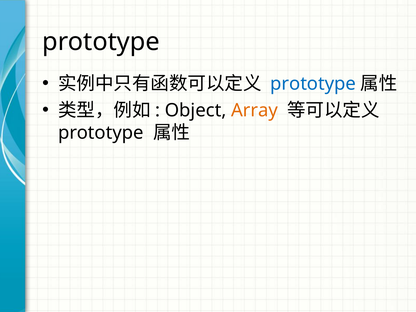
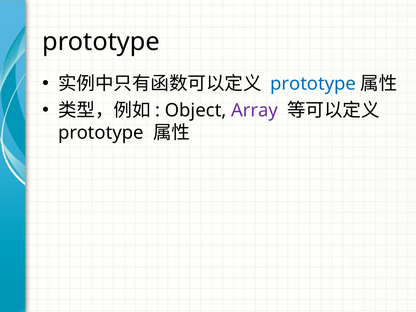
Array colour: orange -> purple
